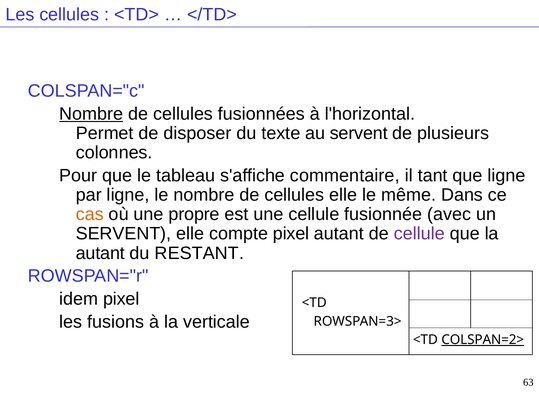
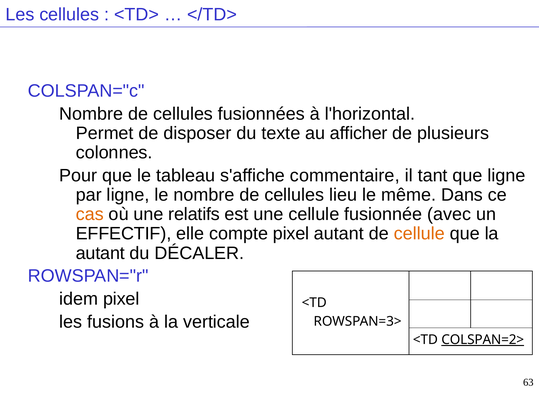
Nombre at (91, 114) underline: present -> none
au servent: servent -> afficher
cellules elle: elle -> lieu
propre: propre -> relatifs
SERVENT at (123, 234): SERVENT -> EFFECTIF
cellule at (419, 234) colour: purple -> orange
RESTANT: RESTANT -> DÉCALER
